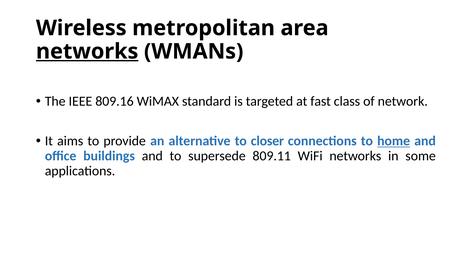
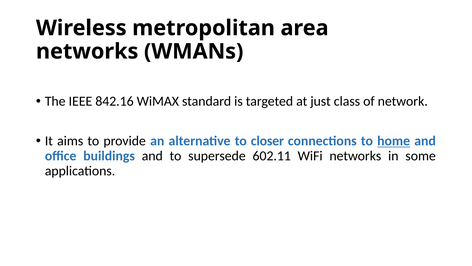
networks at (87, 51) underline: present -> none
809.16: 809.16 -> 842.16
fast: fast -> just
809.11: 809.11 -> 602.11
